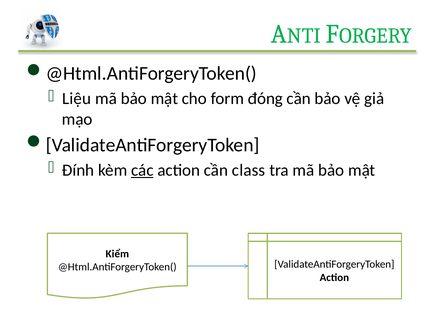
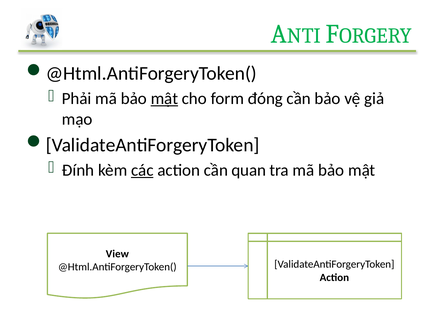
Liệu: Liệu -> Phải
mật at (164, 99) underline: none -> present
class: class -> quan
Kiểm: Kiểm -> View
